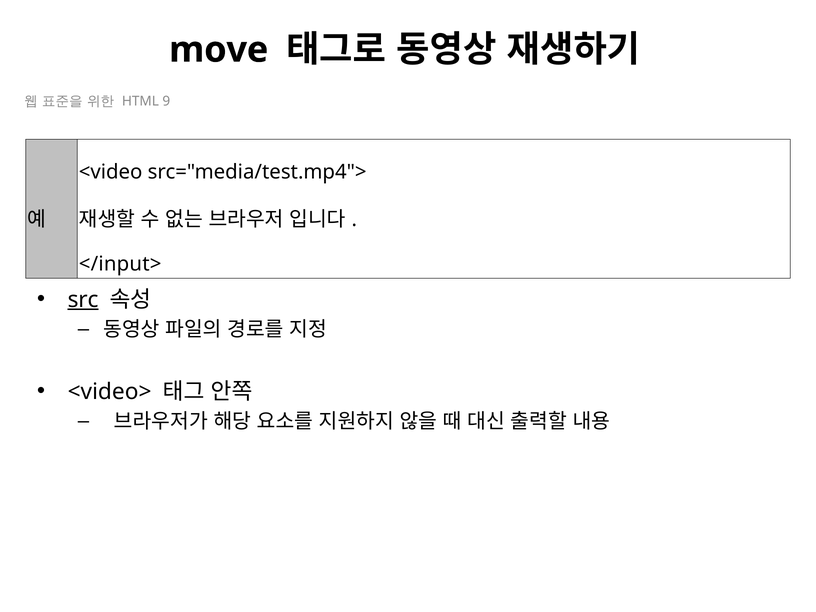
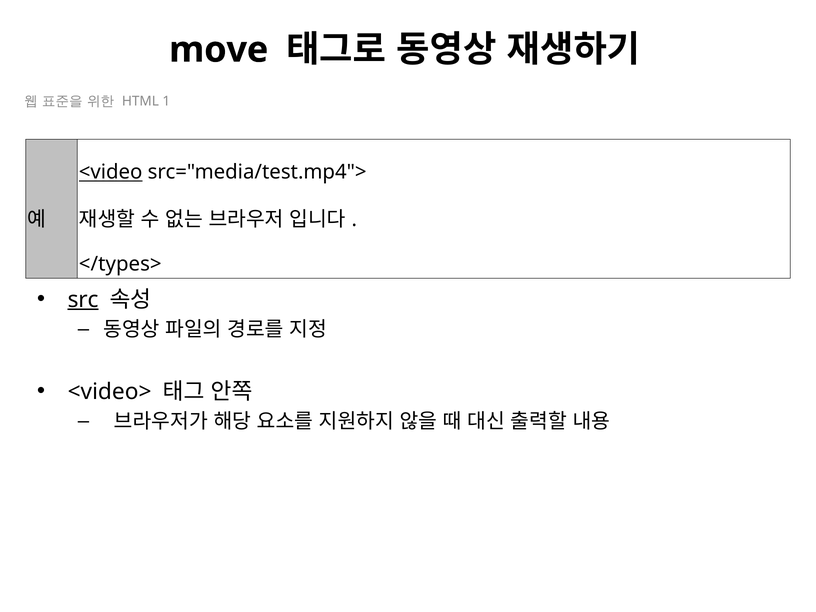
9: 9 -> 1
<video underline: none -> present
</input>: </input> -> </types>
